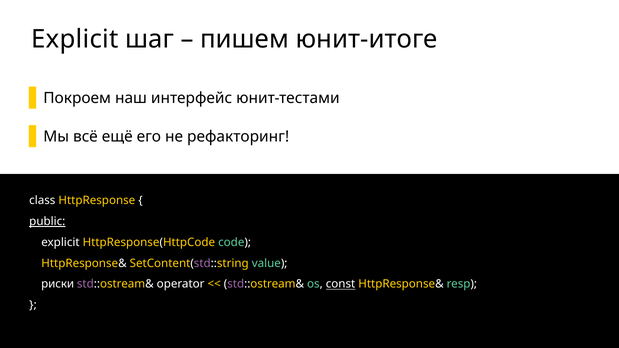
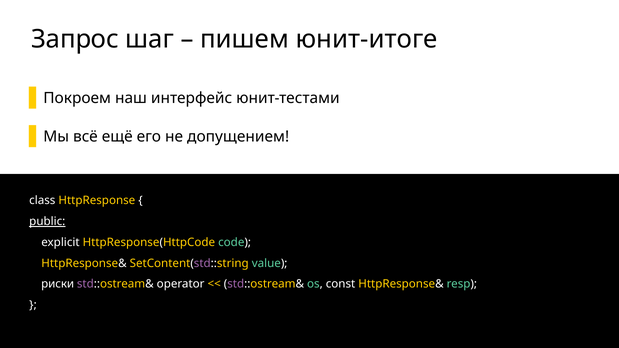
Explicit at (75, 39): Explicit -> Запрос
рефакторинг: рефакторинг -> допущением
const underline: present -> none
